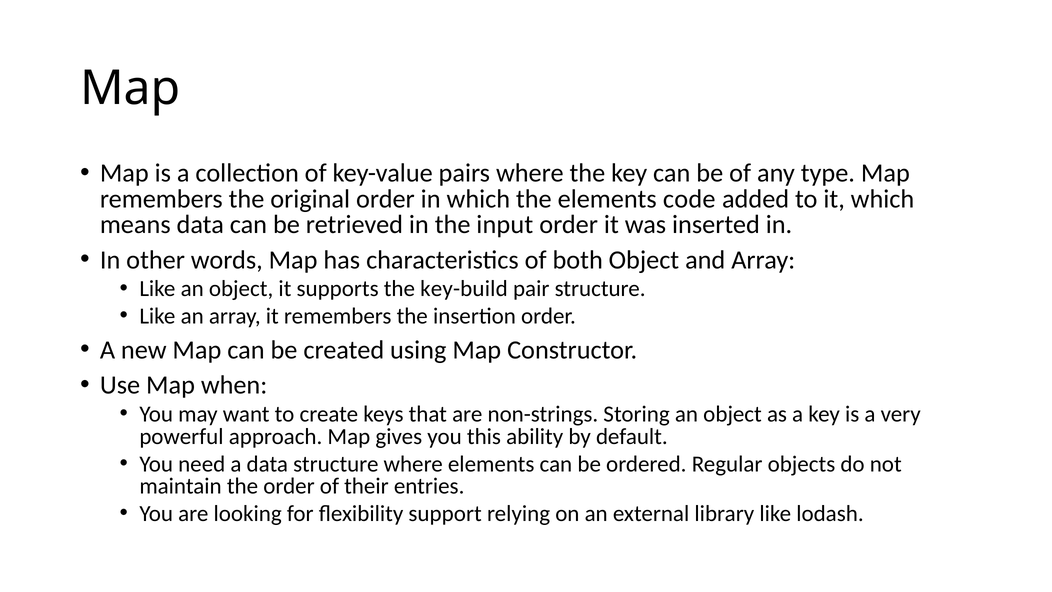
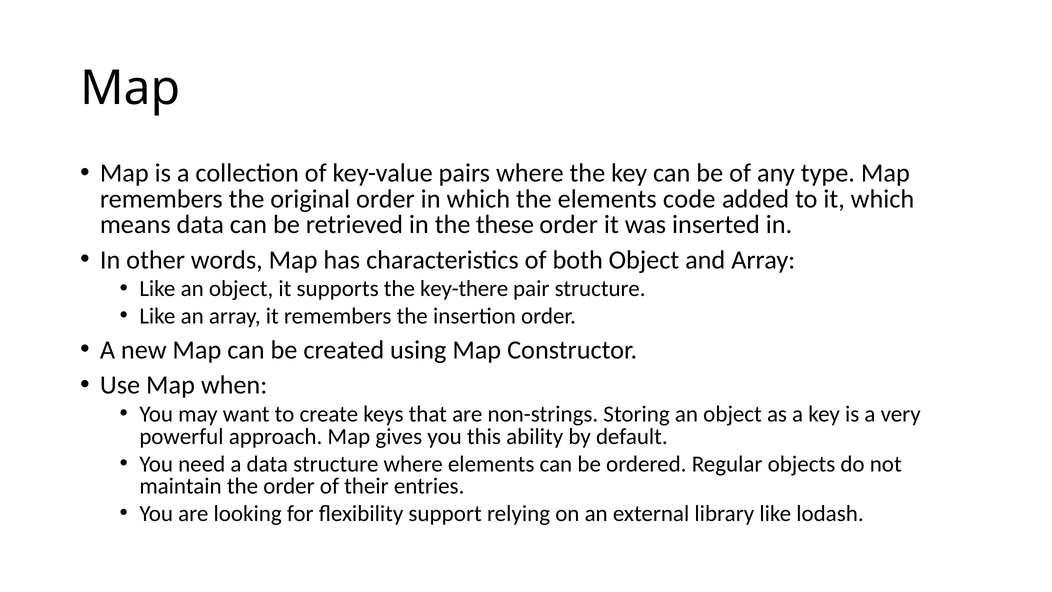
input: input -> these
key-build: key-build -> key-there
